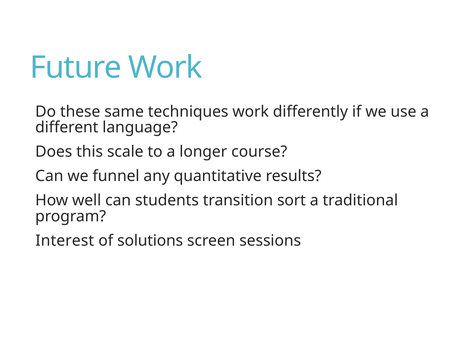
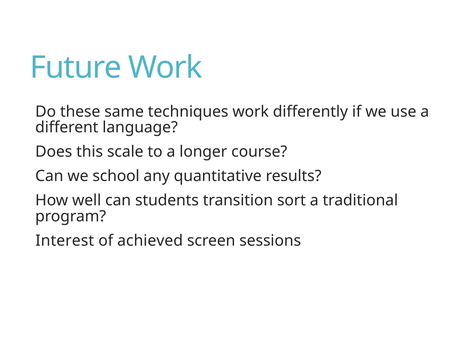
funnel: funnel -> school
solutions: solutions -> achieved
